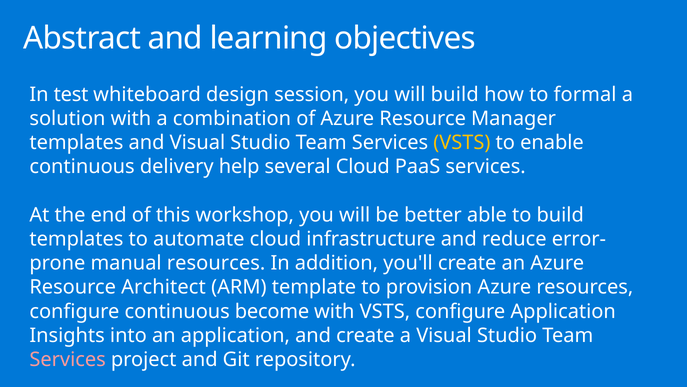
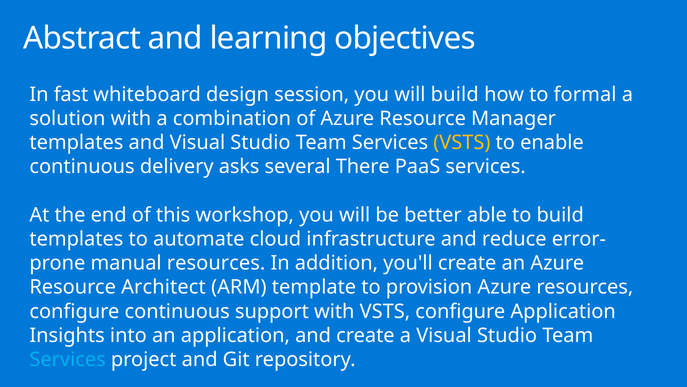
test: test -> fast
help: help -> asks
several Cloud: Cloud -> There
become: become -> support
Services at (68, 359) colour: pink -> light blue
